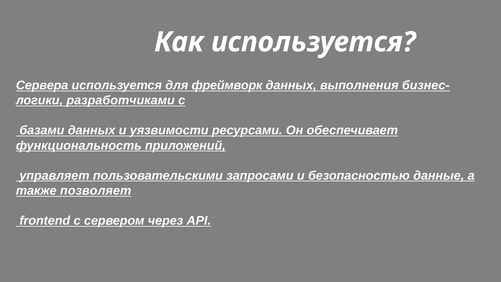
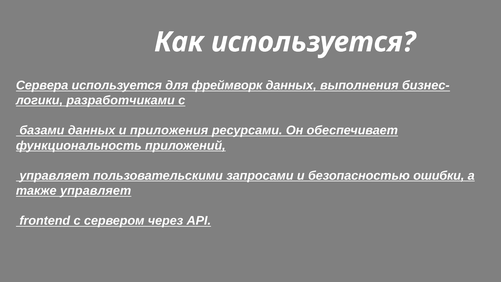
уязвимости: уязвимости -> приложения
данные: данные -> ошибки
также позволяет: позволяет -> управляет
